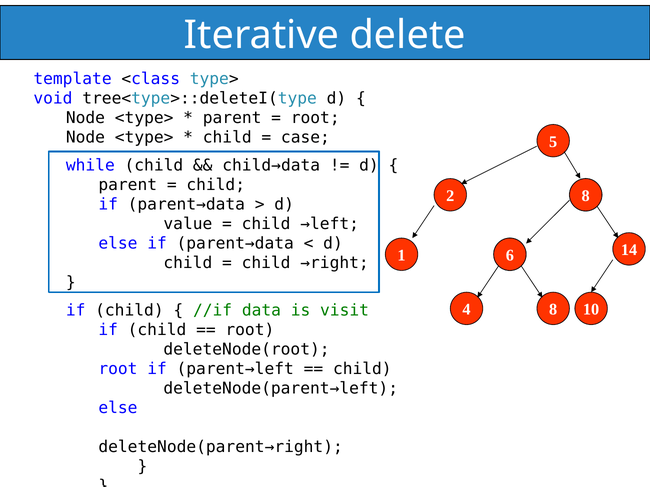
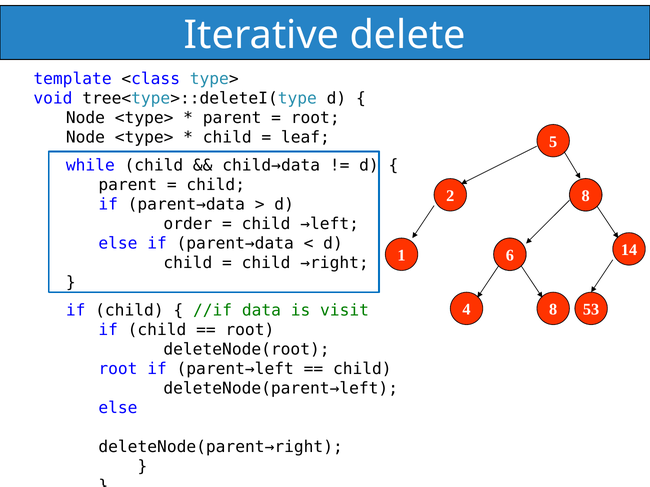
case: case -> leaf
value: value -> order
4 10: 10 -> 53
